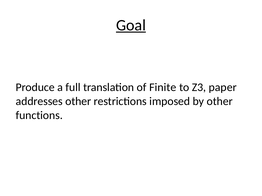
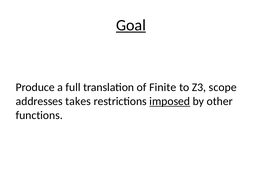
paper: paper -> scope
addresses other: other -> takes
imposed underline: none -> present
